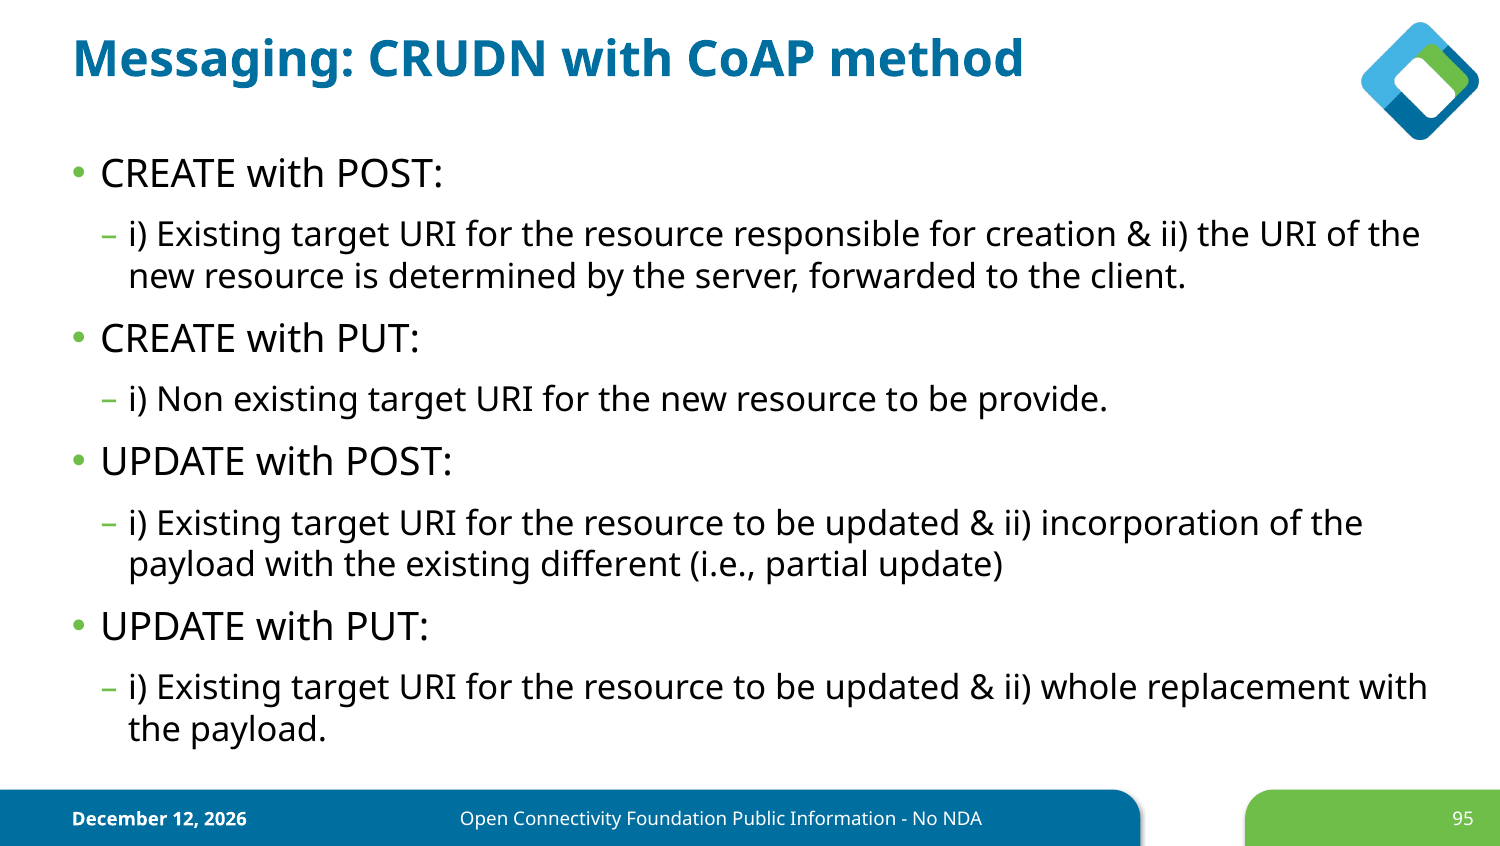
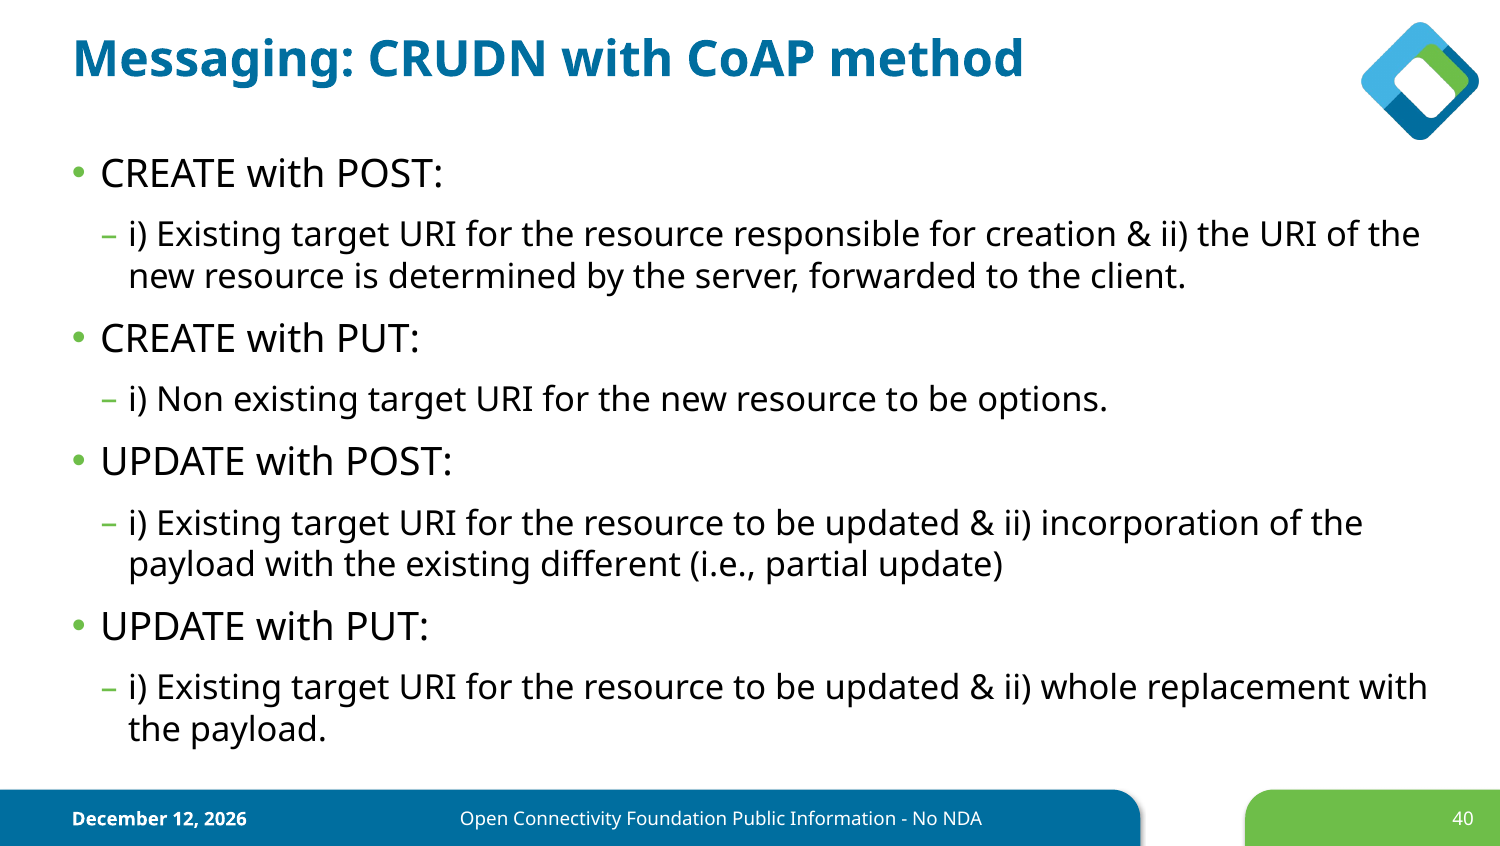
provide: provide -> options
95: 95 -> 40
